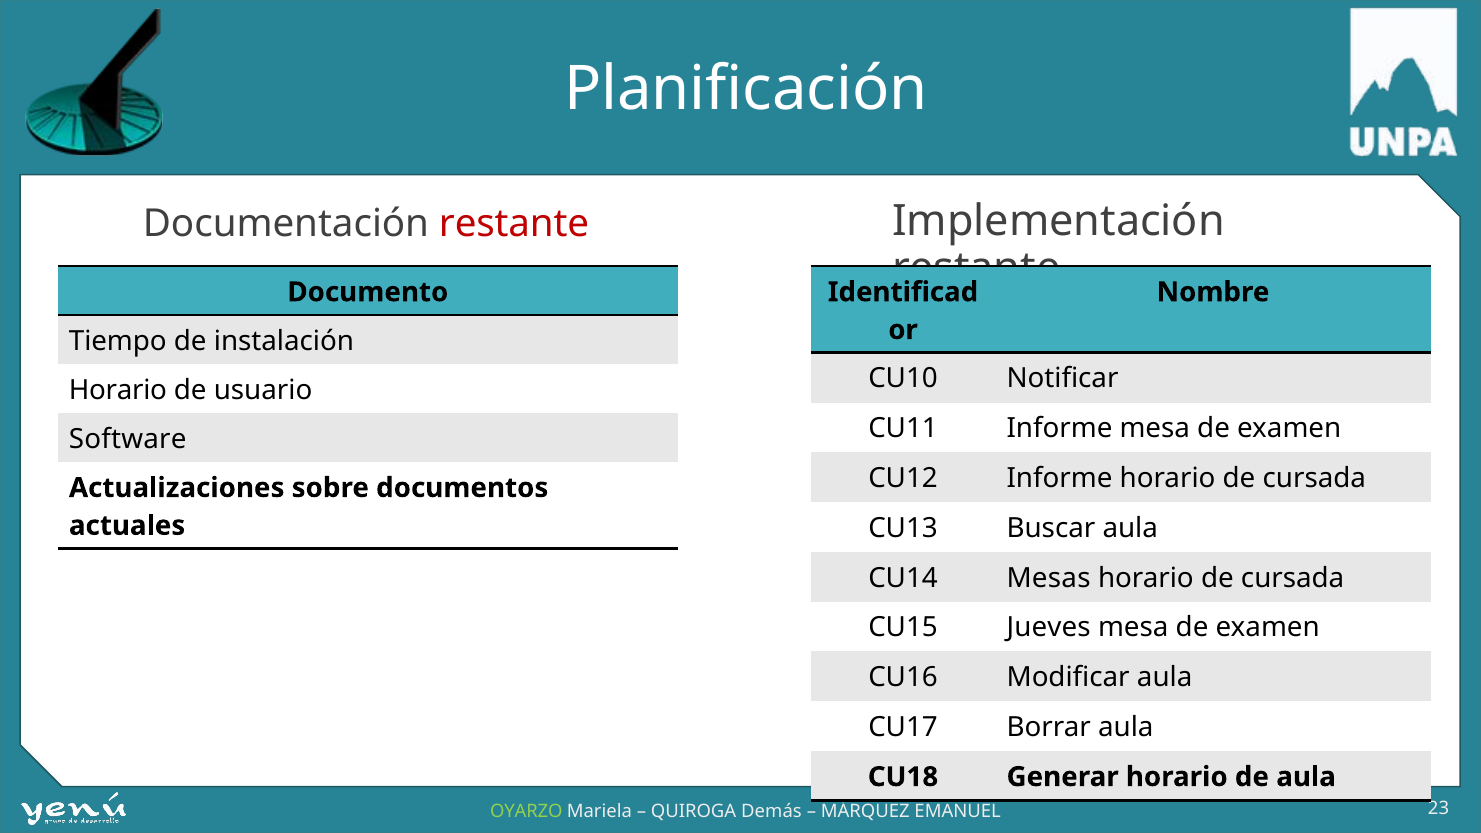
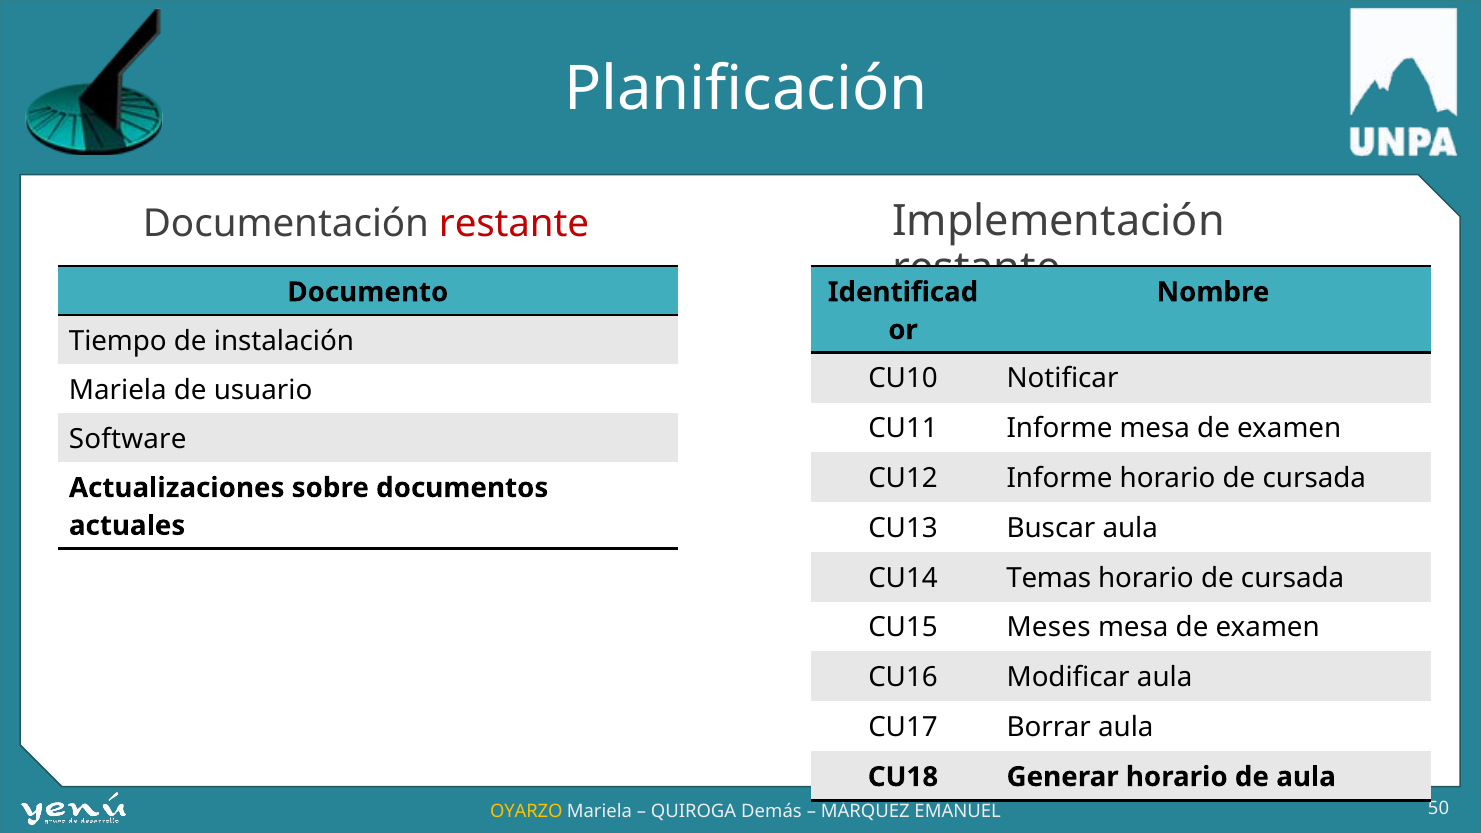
Horario at (118, 390): Horario -> Mariela
Mesas: Mesas -> Temas
Jueves: Jueves -> Meses
OYARZO colour: light green -> yellow
23: 23 -> 50
